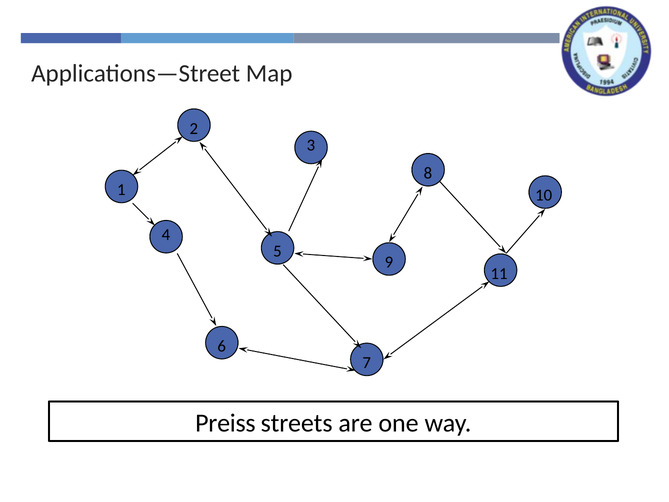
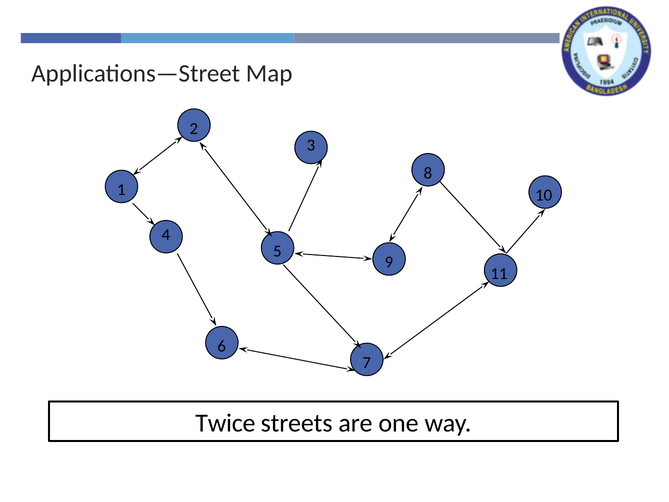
Preiss: Preiss -> Twice
